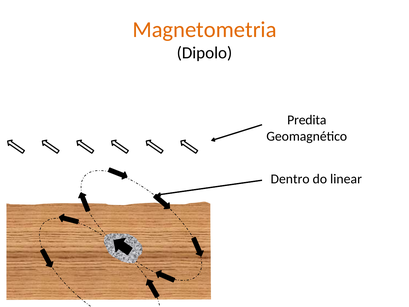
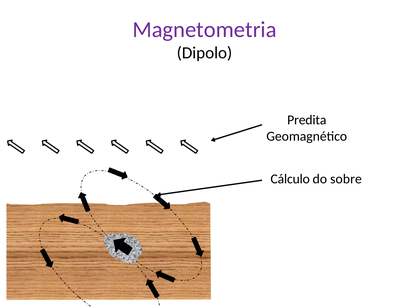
Magnetometria colour: orange -> purple
Dentro: Dentro -> Cálculo
linear: linear -> sobre
